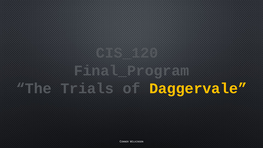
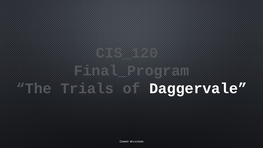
Daggervale colour: yellow -> white
